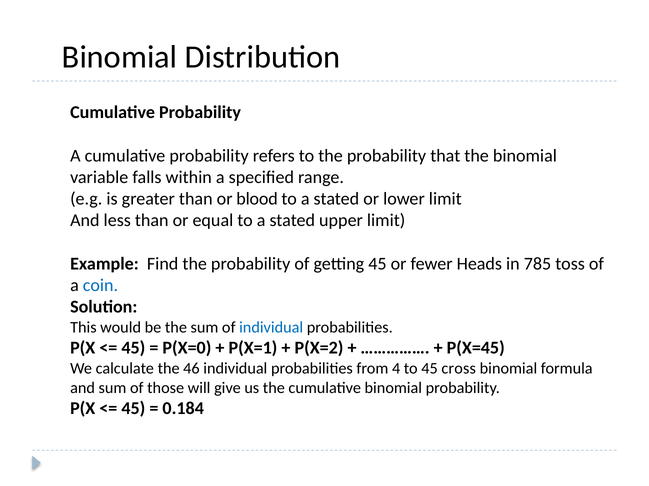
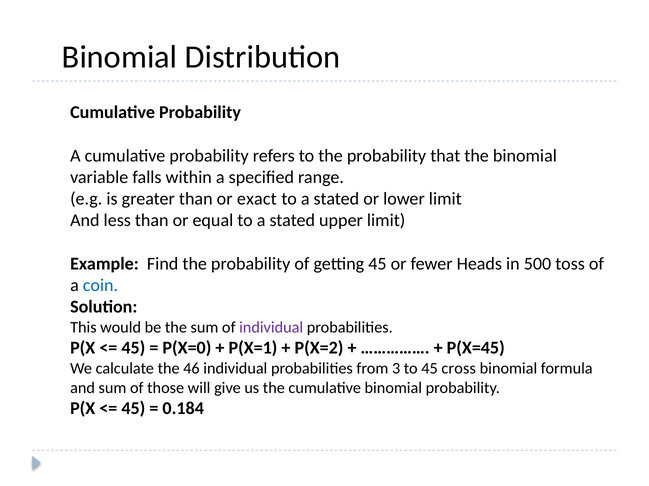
blood: blood -> exact
785: 785 -> 500
individual at (271, 328) colour: blue -> purple
4: 4 -> 3
